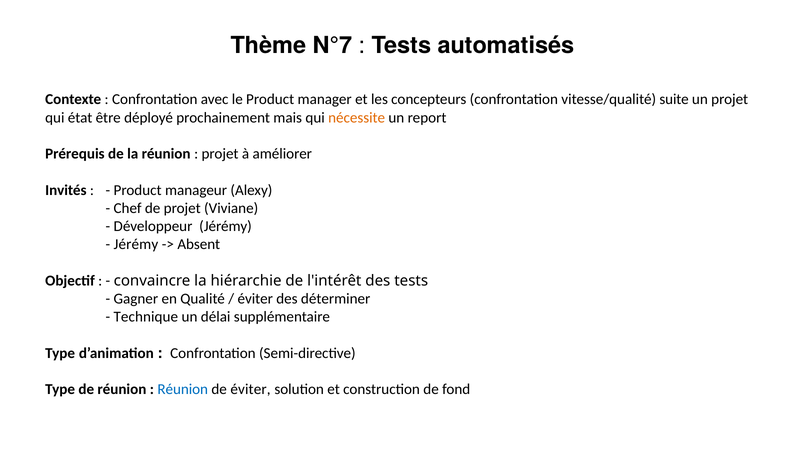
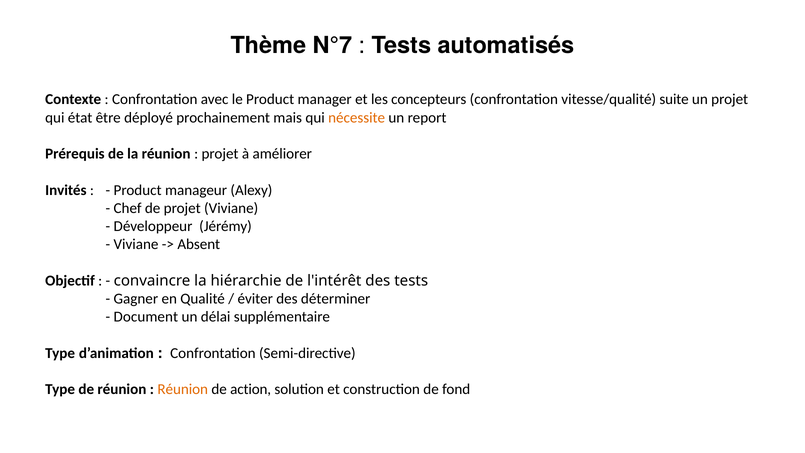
Jérémy at (136, 244): Jérémy -> Viviane
Technique: Technique -> Document
Réunion at (183, 389) colour: blue -> orange
de éviter: éviter -> action
